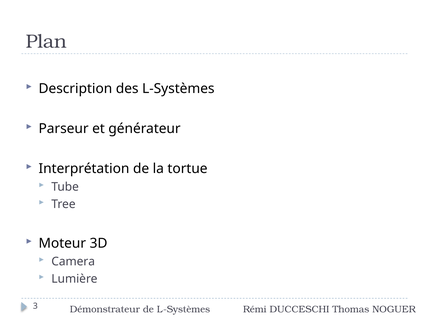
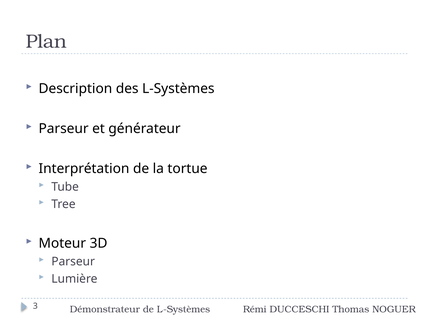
Camera at (73, 261): Camera -> Parseur
